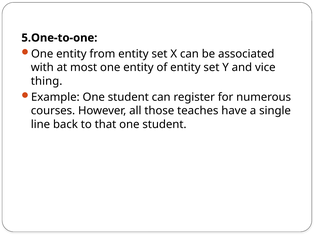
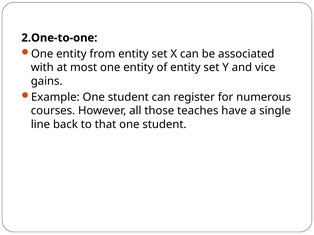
5.One-to-one: 5.One-to-one -> 2.One-to-one
thing: thing -> gains
